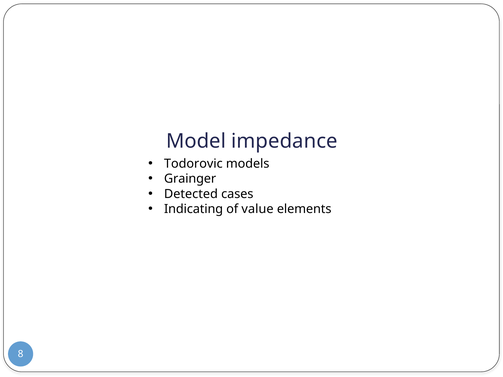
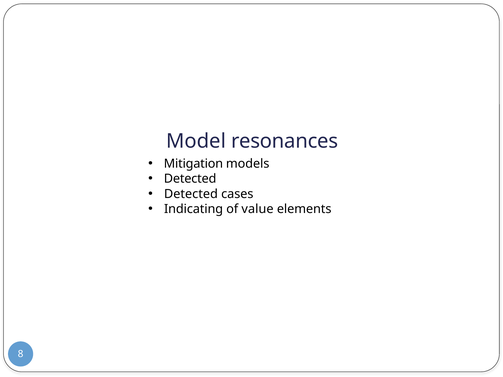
impedance: impedance -> resonances
Todorovic: Todorovic -> Mitigation
Grainger at (190, 179): Grainger -> Detected
